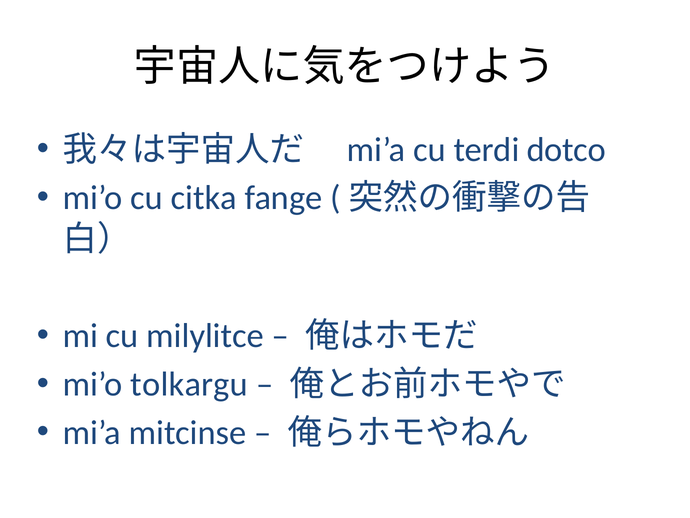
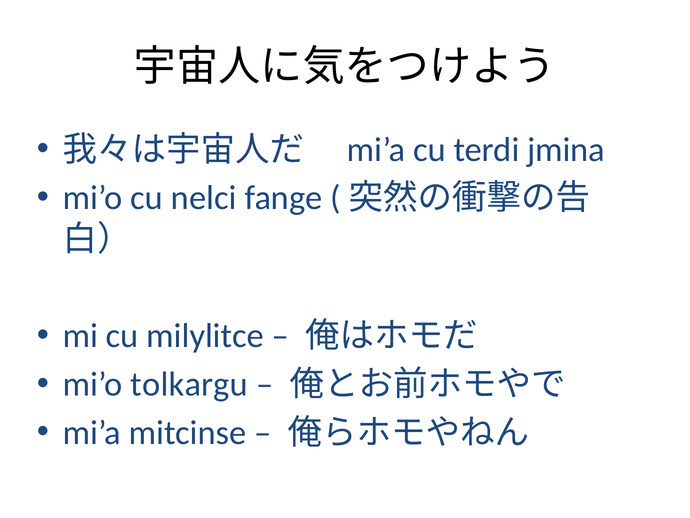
dotco: dotco -> jmina
citka: citka -> nelci
